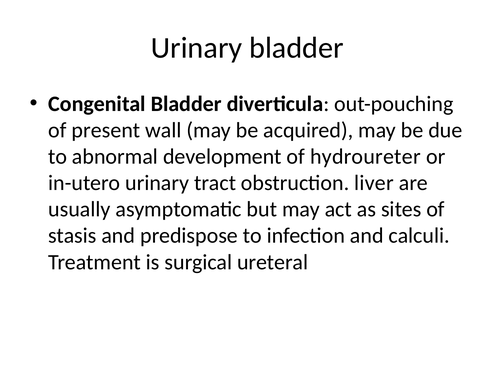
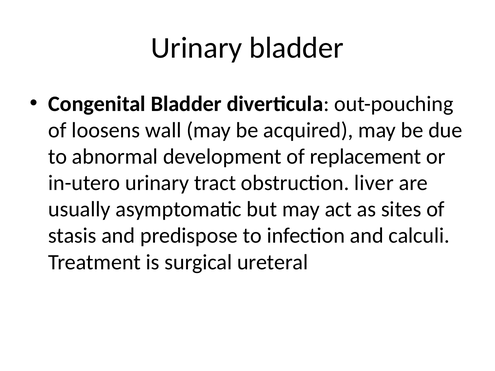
present: present -> loosens
hydroureter: hydroureter -> replacement
